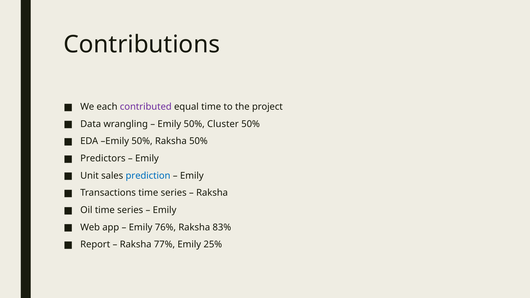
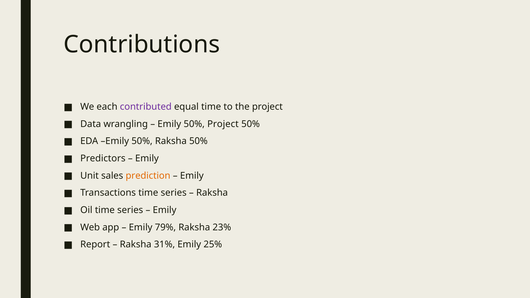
50% Cluster: Cluster -> Project
prediction colour: blue -> orange
76%: 76% -> 79%
83%: 83% -> 23%
77%: 77% -> 31%
